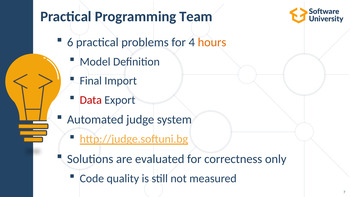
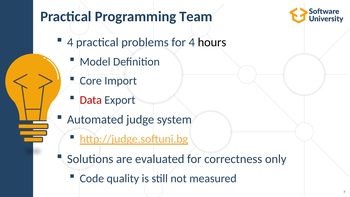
6 at (70, 42): 6 -> 4
hours colour: orange -> black
Final: Final -> Core
